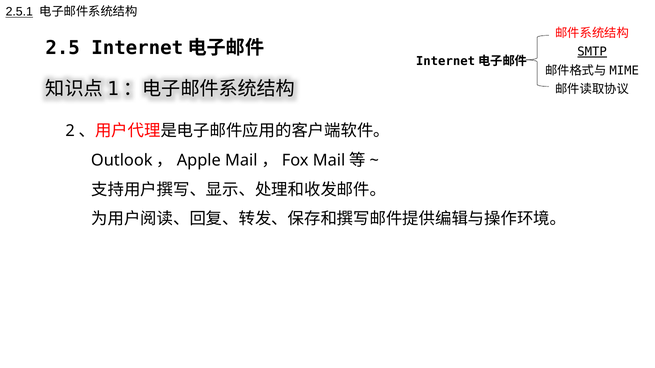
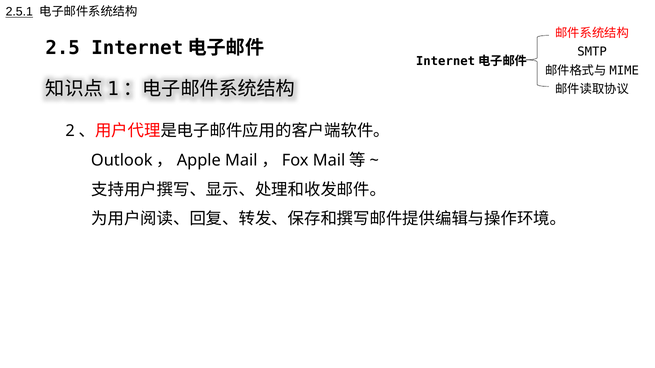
SMTP underline: present -> none
